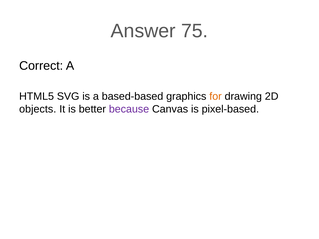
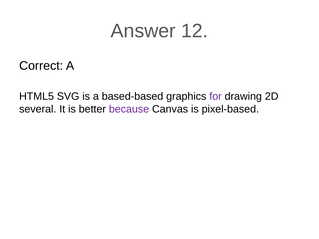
75: 75 -> 12
for colour: orange -> purple
objects: objects -> several
